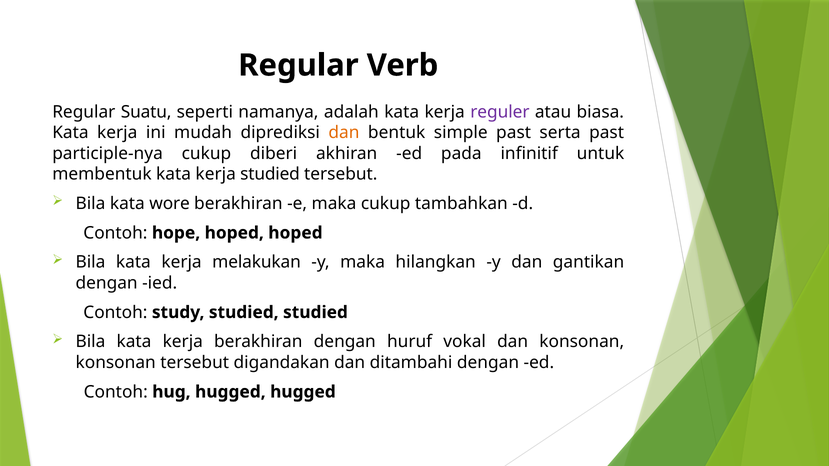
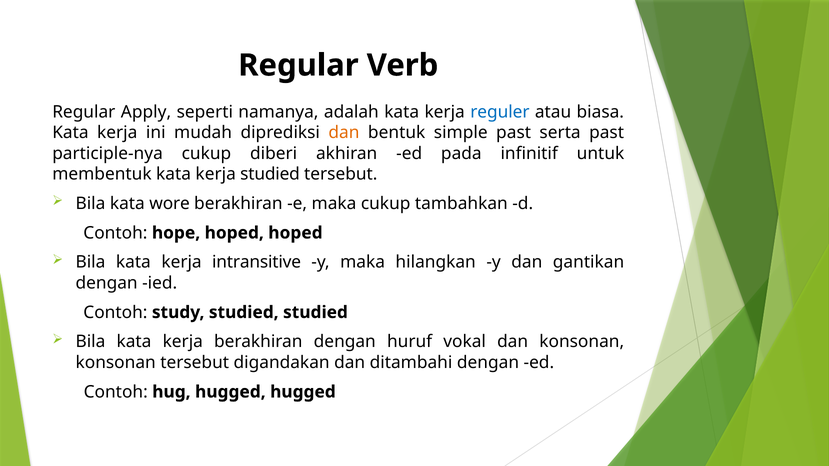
Suatu: Suatu -> Apply
reguler colour: purple -> blue
melakukan: melakukan -> intransitive
